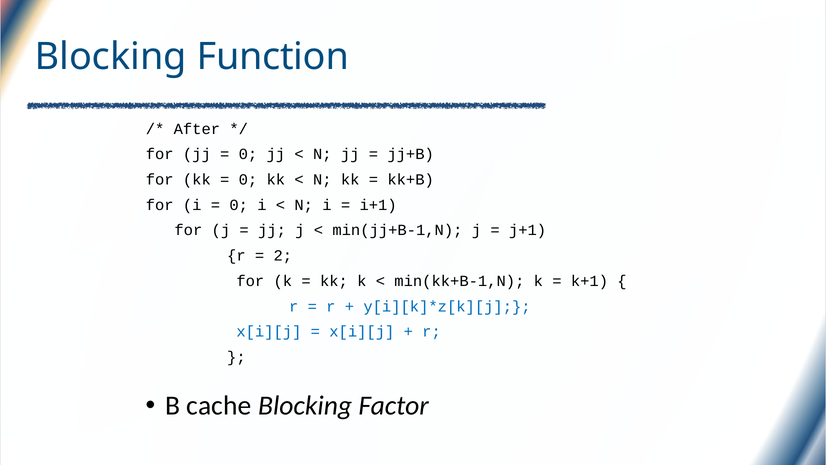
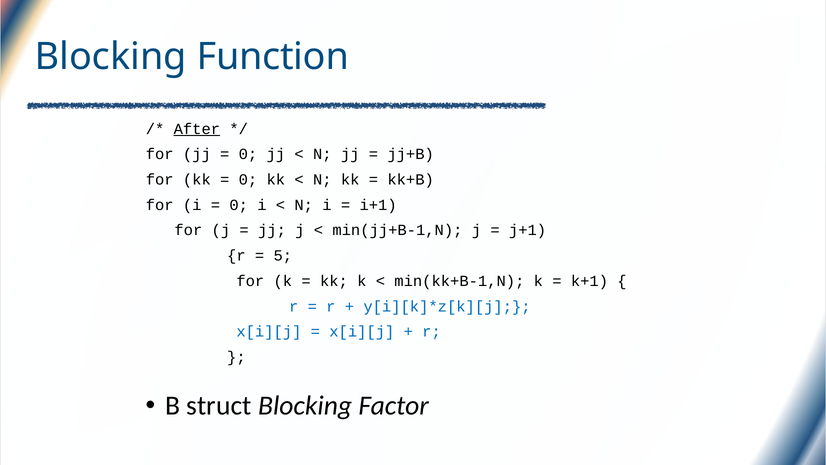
After underline: none -> present
2: 2 -> 5
cache: cache -> struct
